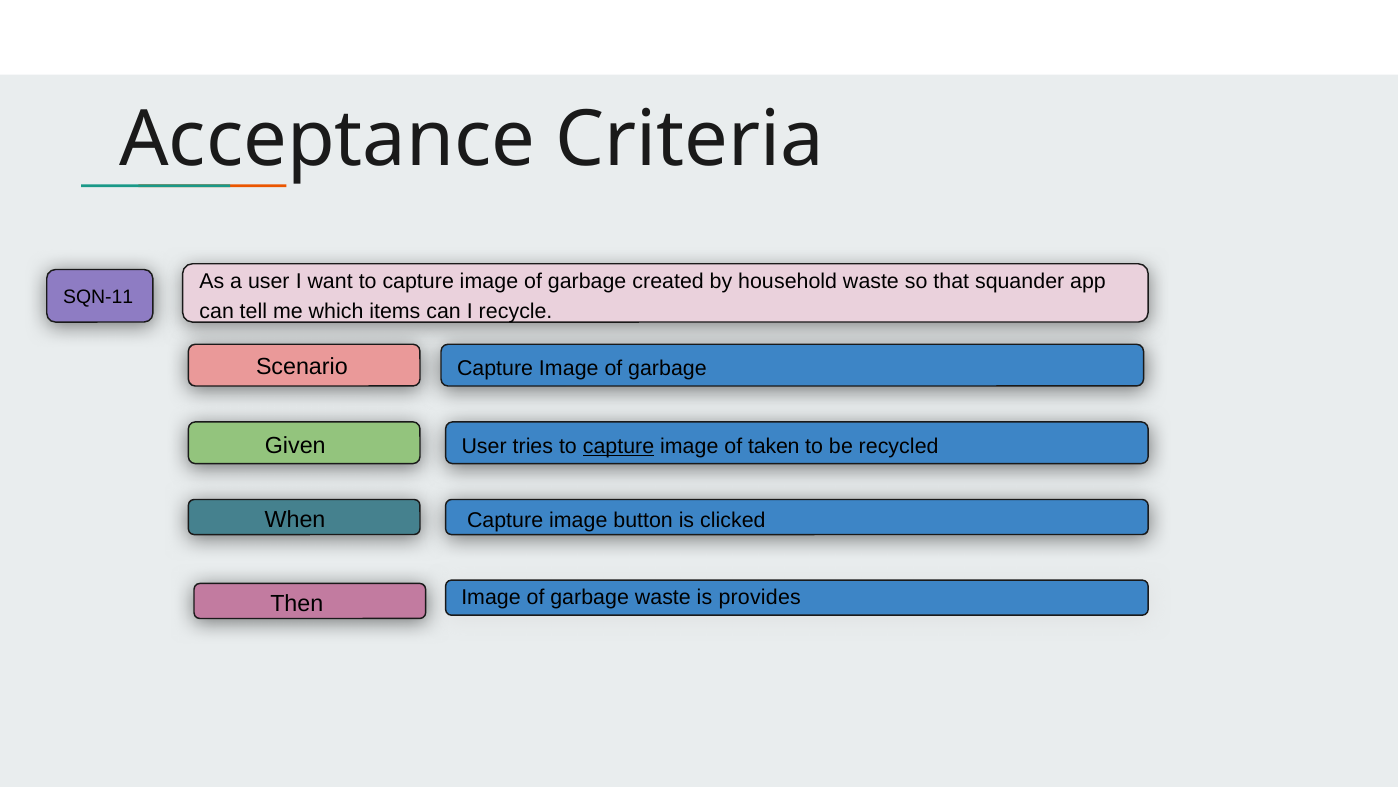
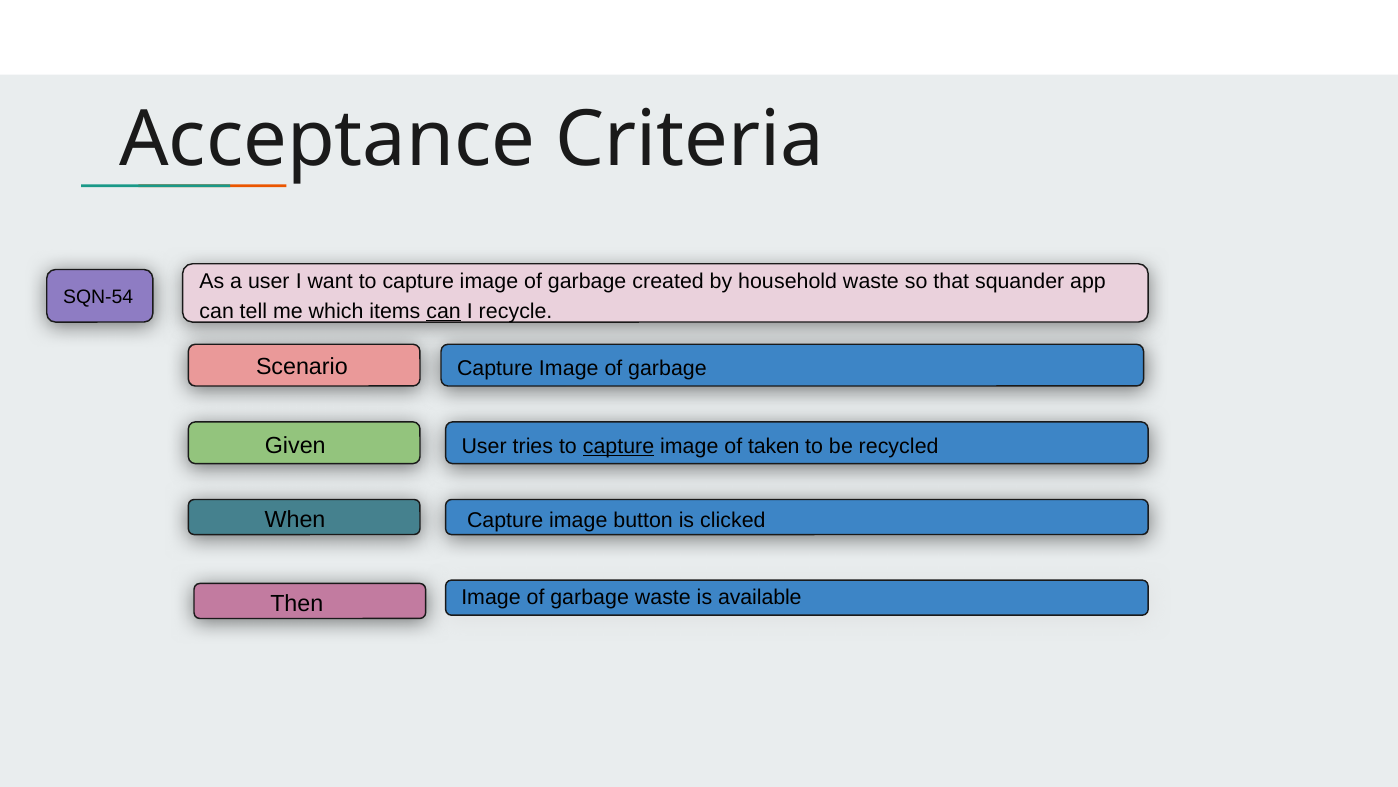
SQN-11: SQN-11 -> SQN-54
can at (444, 311) underline: none -> present
provides: provides -> available
